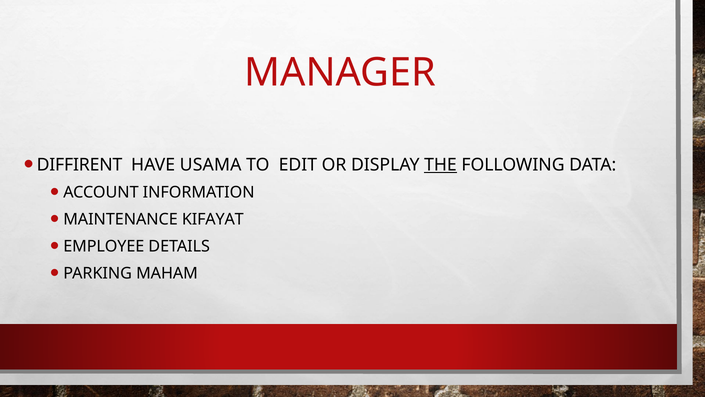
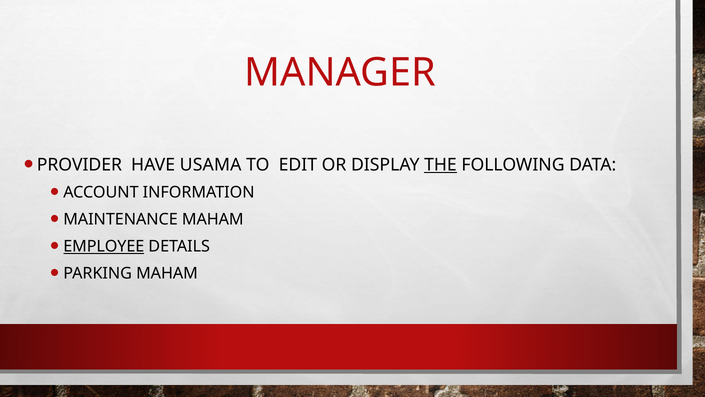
DIFFIRENT: DIFFIRENT -> PROVIDER
MAINTENANCE KIFAYAT: KIFAYAT -> MAHAM
EMPLOYEE underline: none -> present
